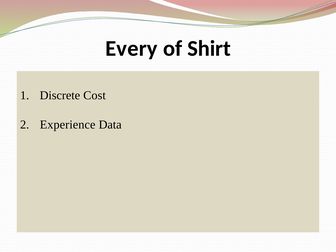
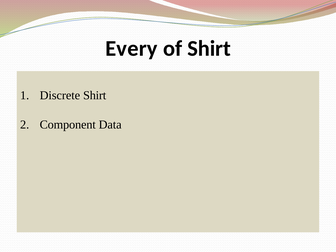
Discrete Cost: Cost -> Shirt
Experience: Experience -> Component
